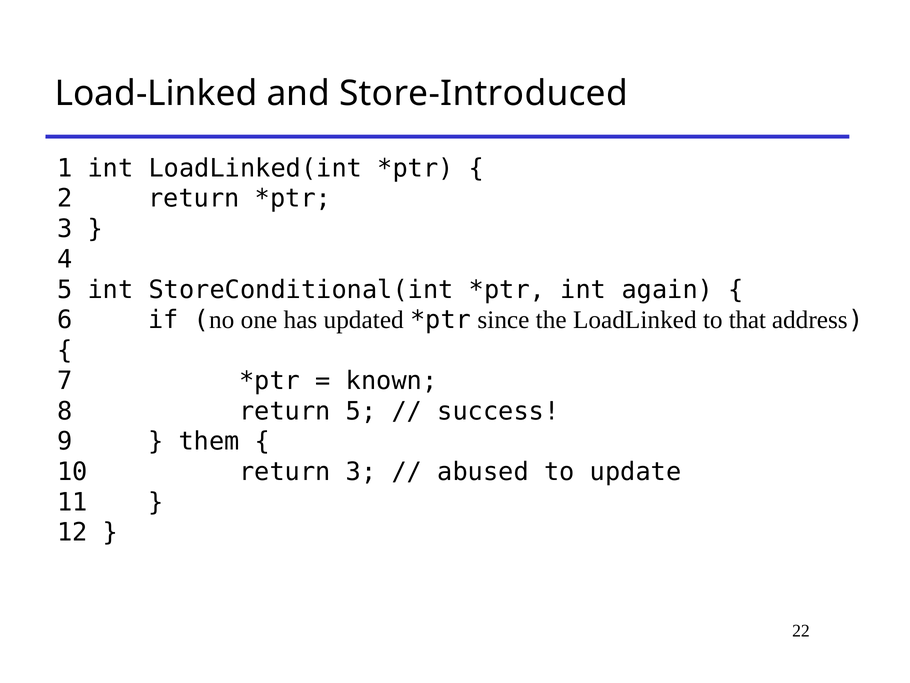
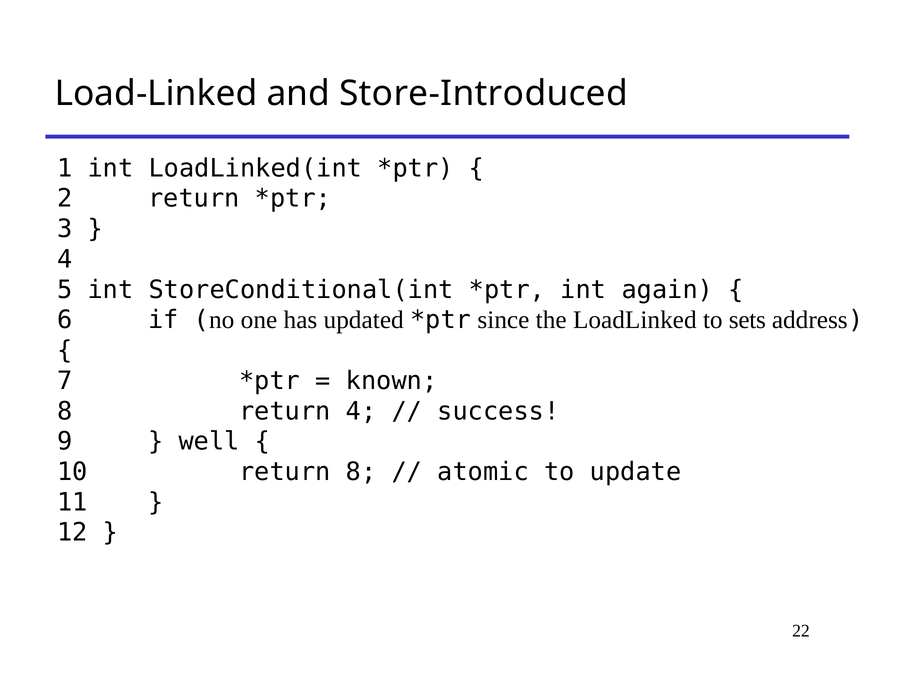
that: that -> sets
return 5: 5 -> 4
them: them -> well
return 3: 3 -> 8
abused: abused -> atomic
